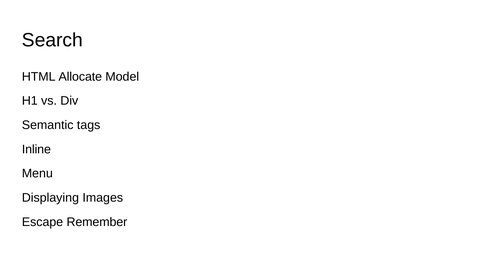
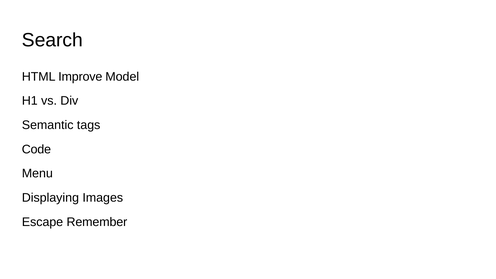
Allocate: Allocate -> Improve
Inline: Inline -> Code
